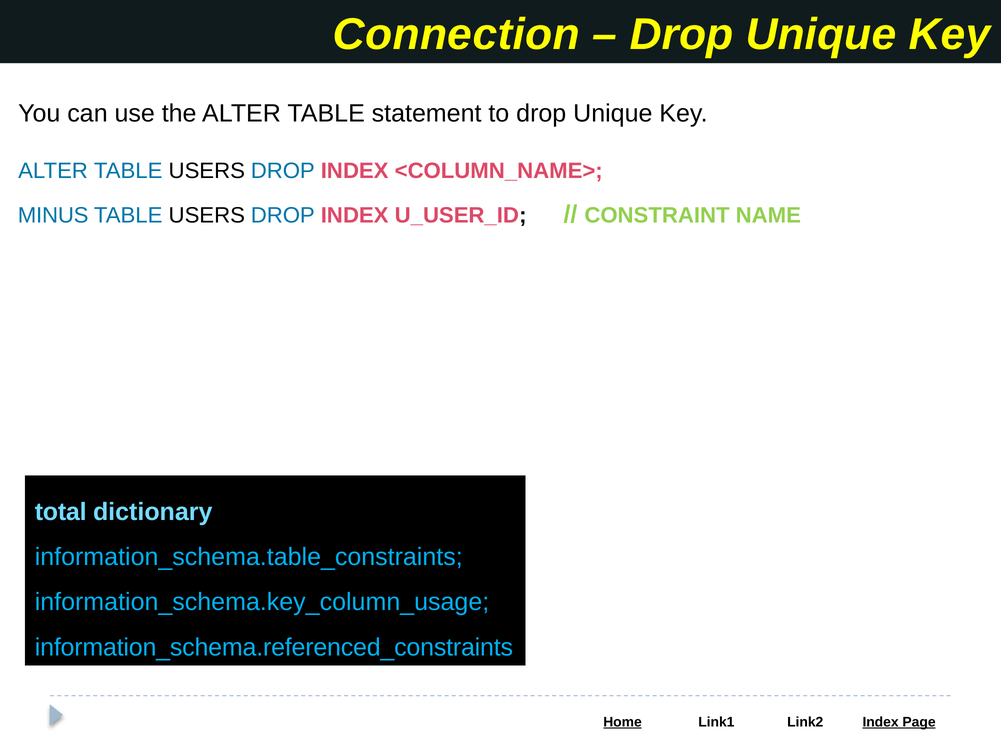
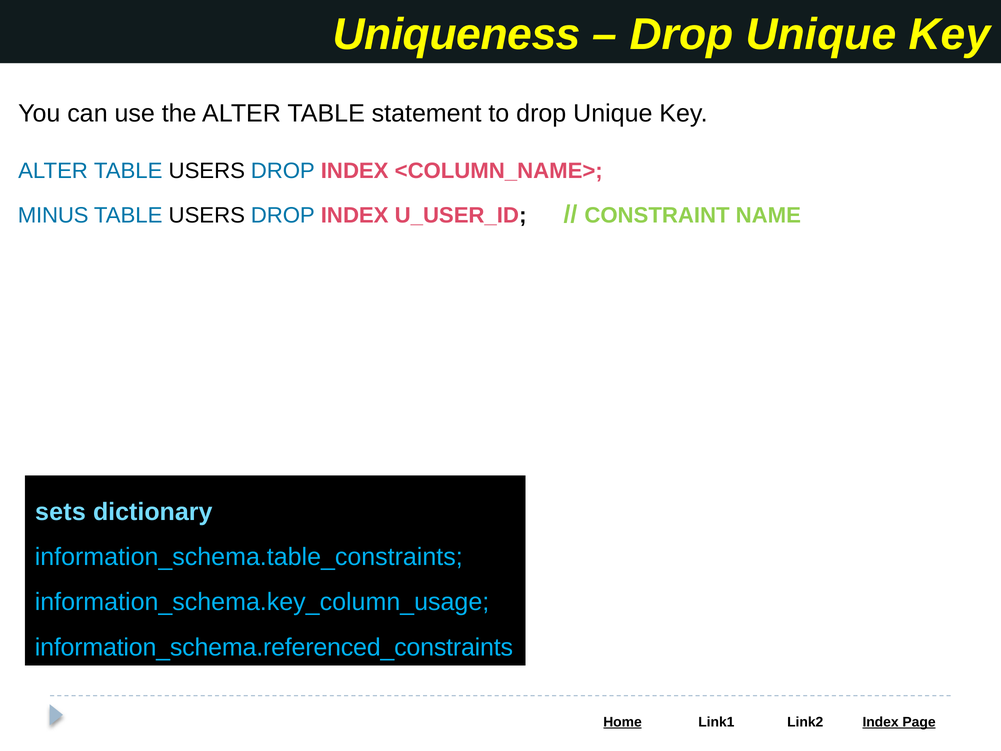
Connection: Connection -> Uniqueness
total: total -> sets
